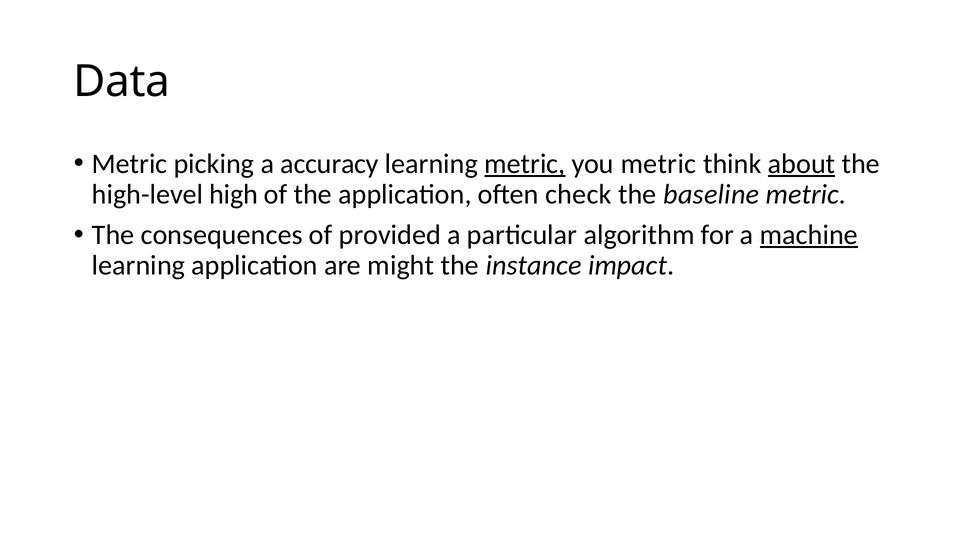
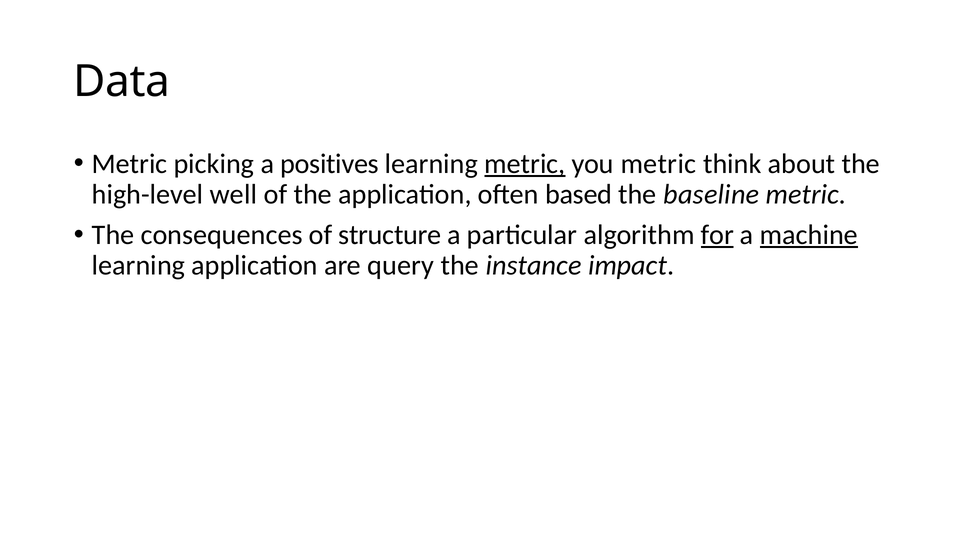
accuracy: accuracy -> positives
about underline: present -> none
high: high -> well
check: check -> based
provided: provided -> structure
for underline: none -> present
might: might -> query
